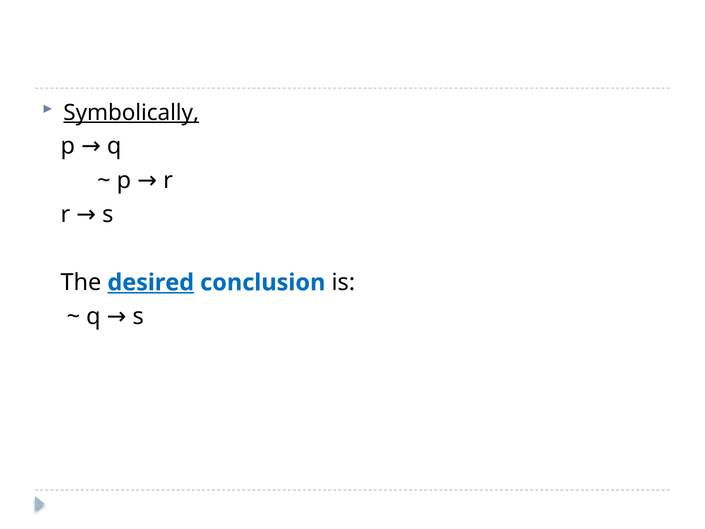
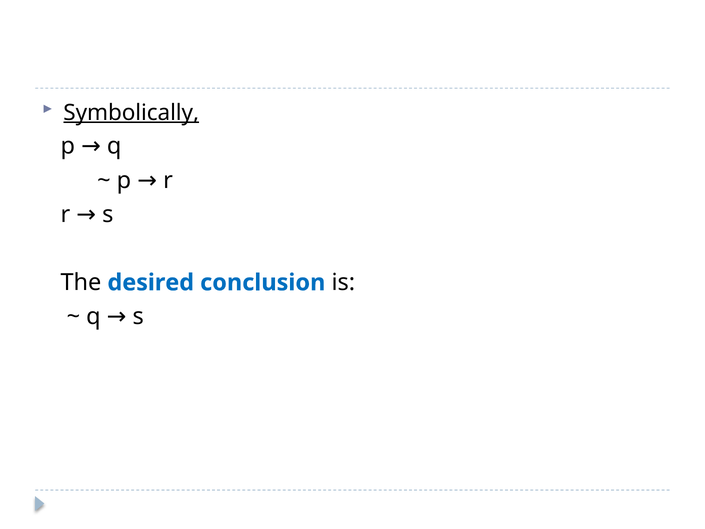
desired underline: present -> none
